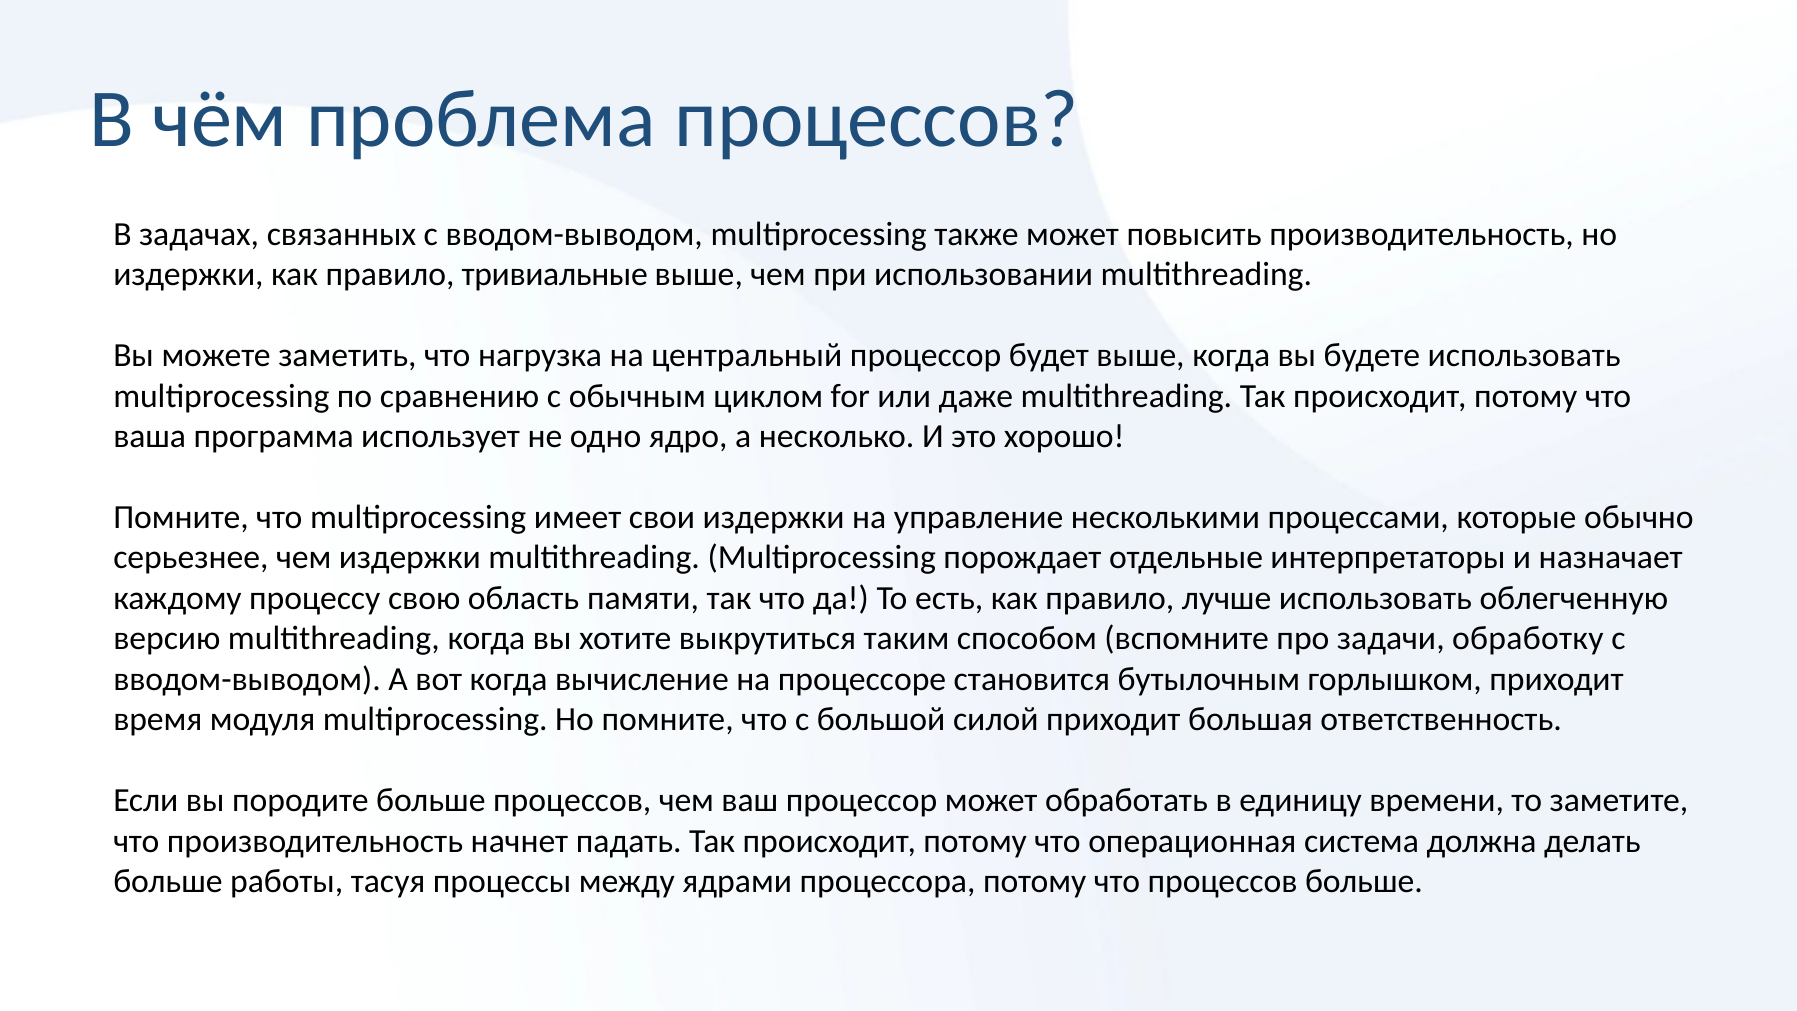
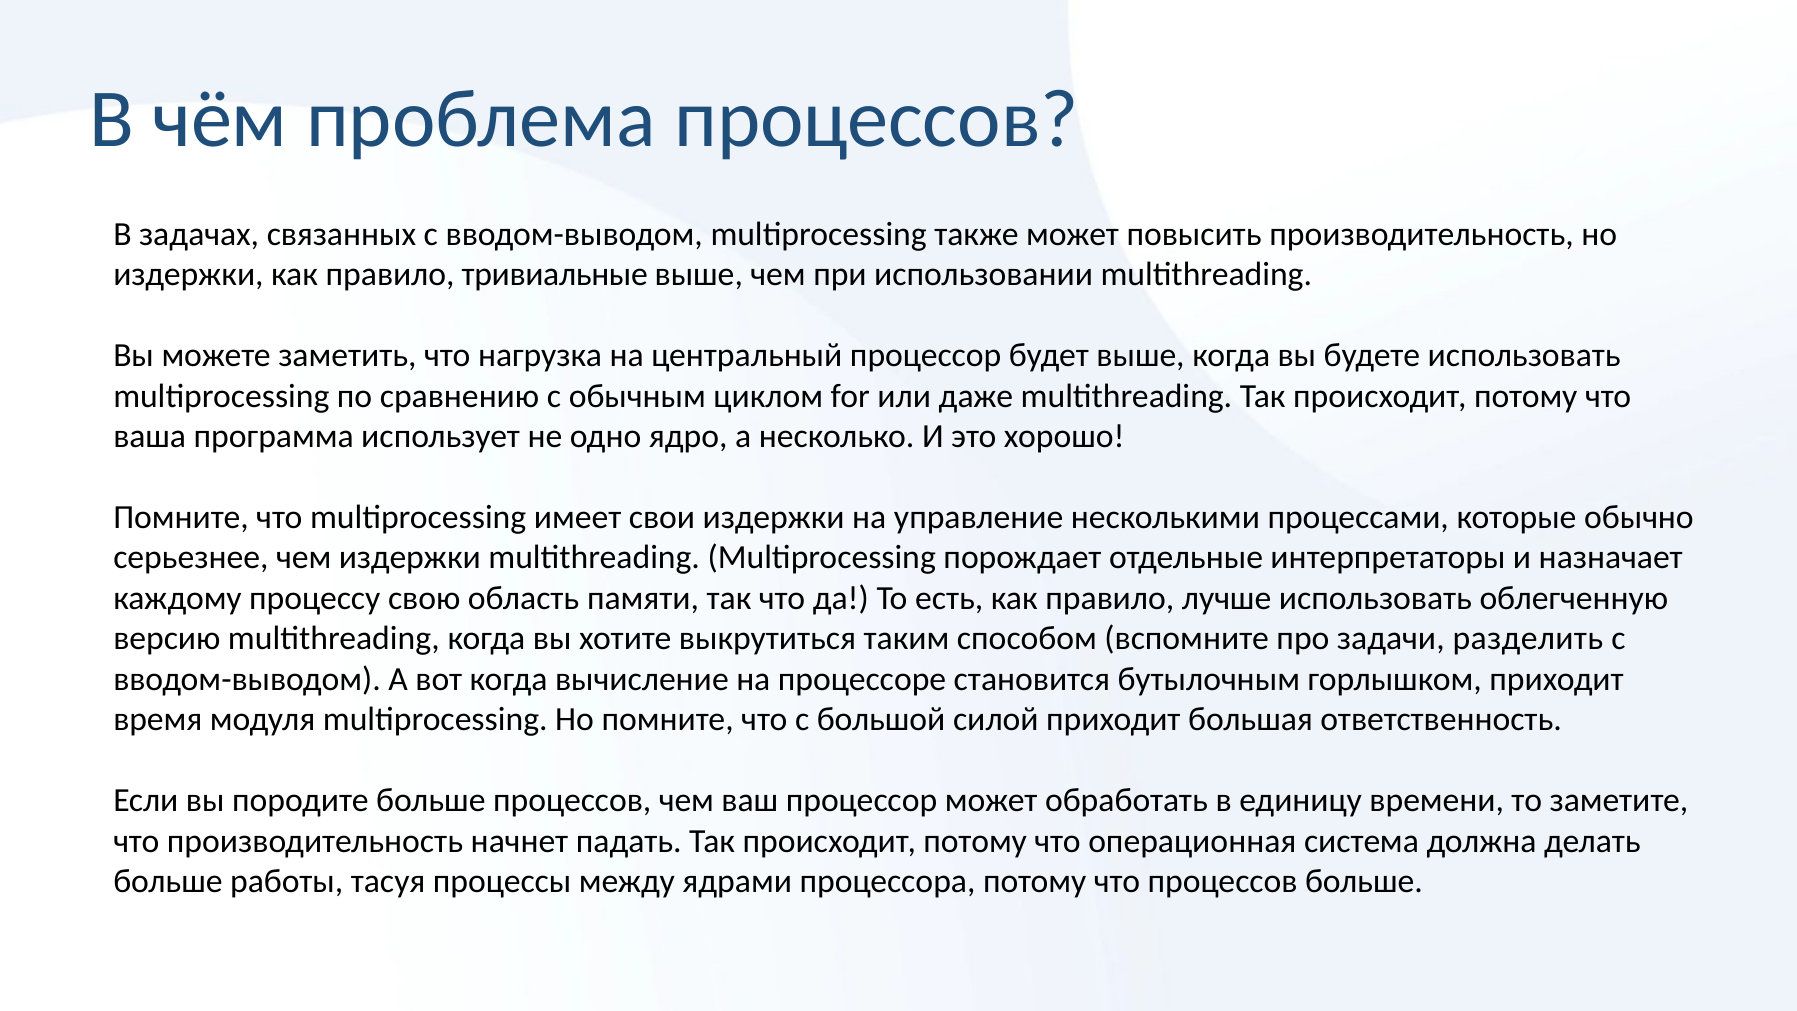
обработку: обработку -> разделить
